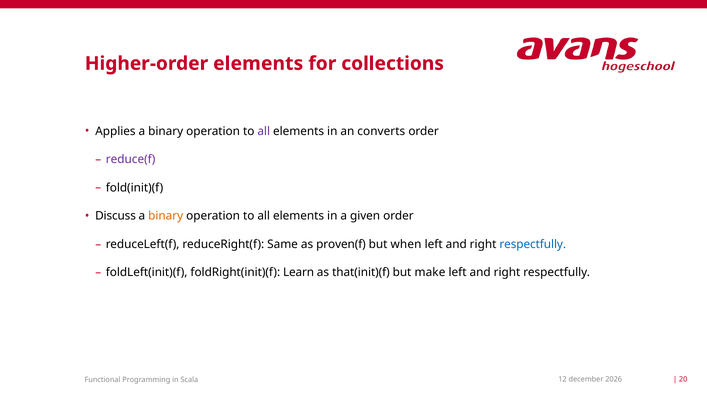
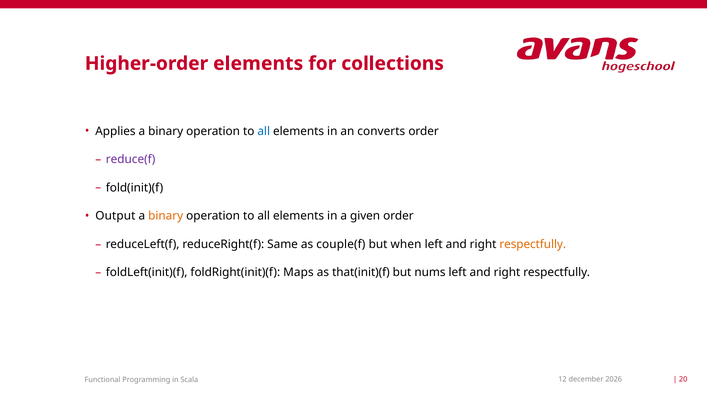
all at (264, 131) colour: purple -> blue
Discuss: Discuss -> Output
proven(f: proven(f -> couple(f
respectfully at (533, 244) colour: blue -> orange
Learn: Learn -> Maps
make: make -> nums
